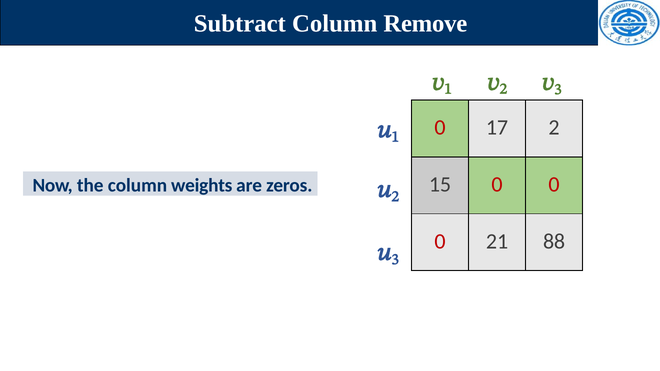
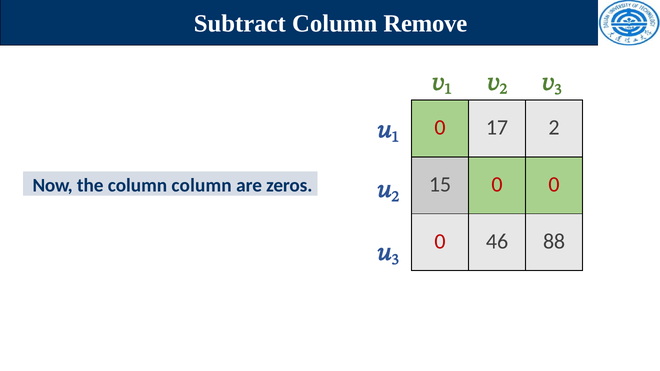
column weights: weights -> column
21: 21 -> 46
